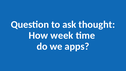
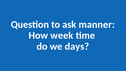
thought: thought -> manner
apps: apps -> days
